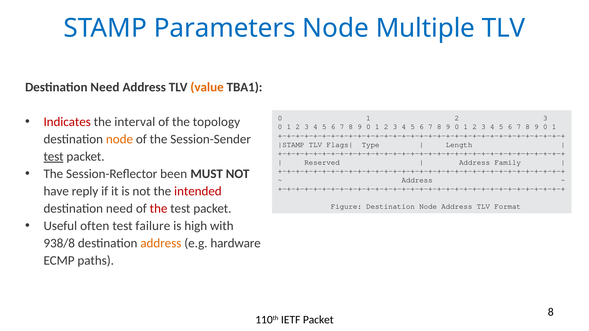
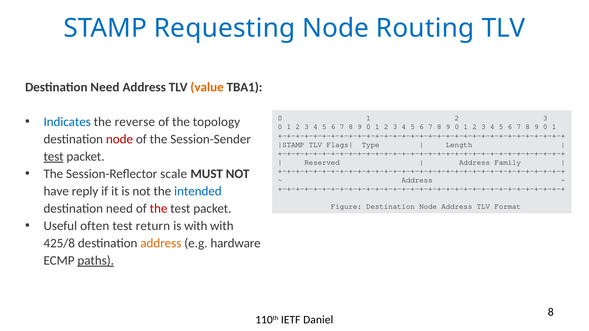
Parameters: Parameters -> Requesting
Multiple: Multiple -> Routing
Indicates colour: red -> blue
interval: interval -> reverse
node at (119, 139) colour: orange -> red
been: been -> scale
intended colour: red -> blue
failure: failure -> return
is high: high -> with
938/8: 938/8 -> 425/8
paths underline: none -> present
IETF Packet: Packet -> Daniel
